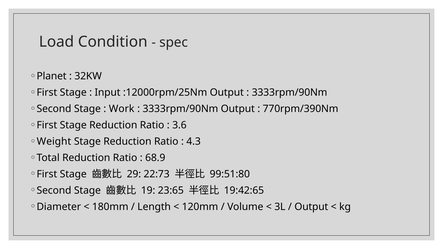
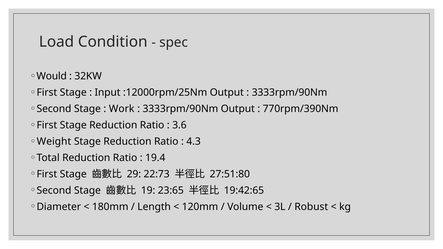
Planet: Planet -> Would
68.9: 68.9 -> 19.4
99:51:80: 99:51:80 -> 27:51:80
Output at (311, 207): Output -> Robust
